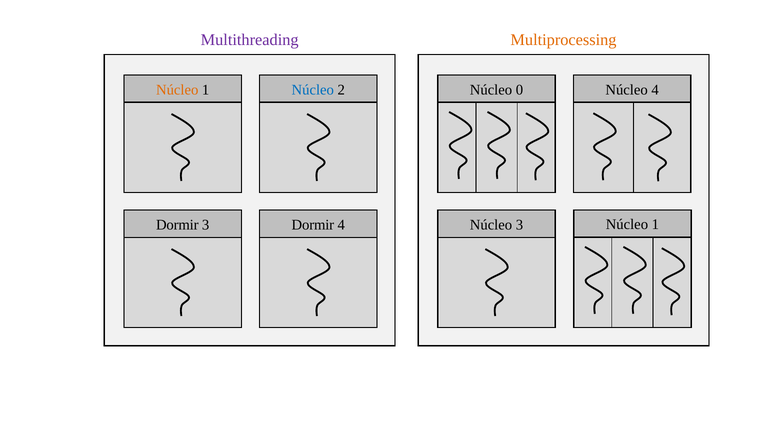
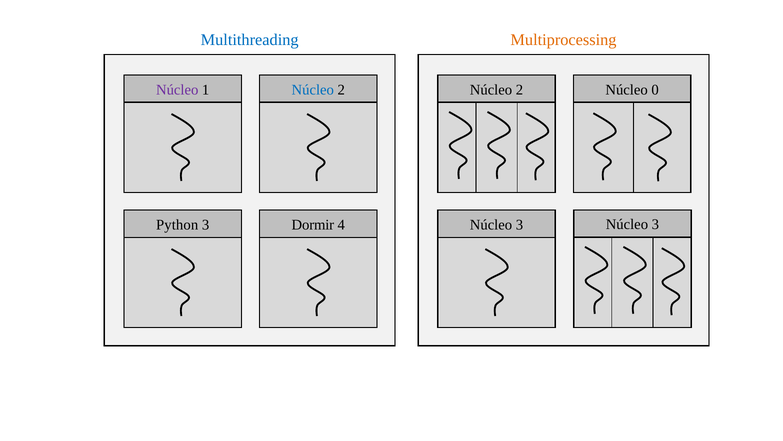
Multithreading colour: purple -> blue
Núcleo at (177, 90) colour: orange -> purple
0 at (519, 90): 0 -> 2
Núcleo 4: 4 -> 0
1 at (655, 224): 1 -> 3
Dormir at (177, 224): Dormir -> Python
